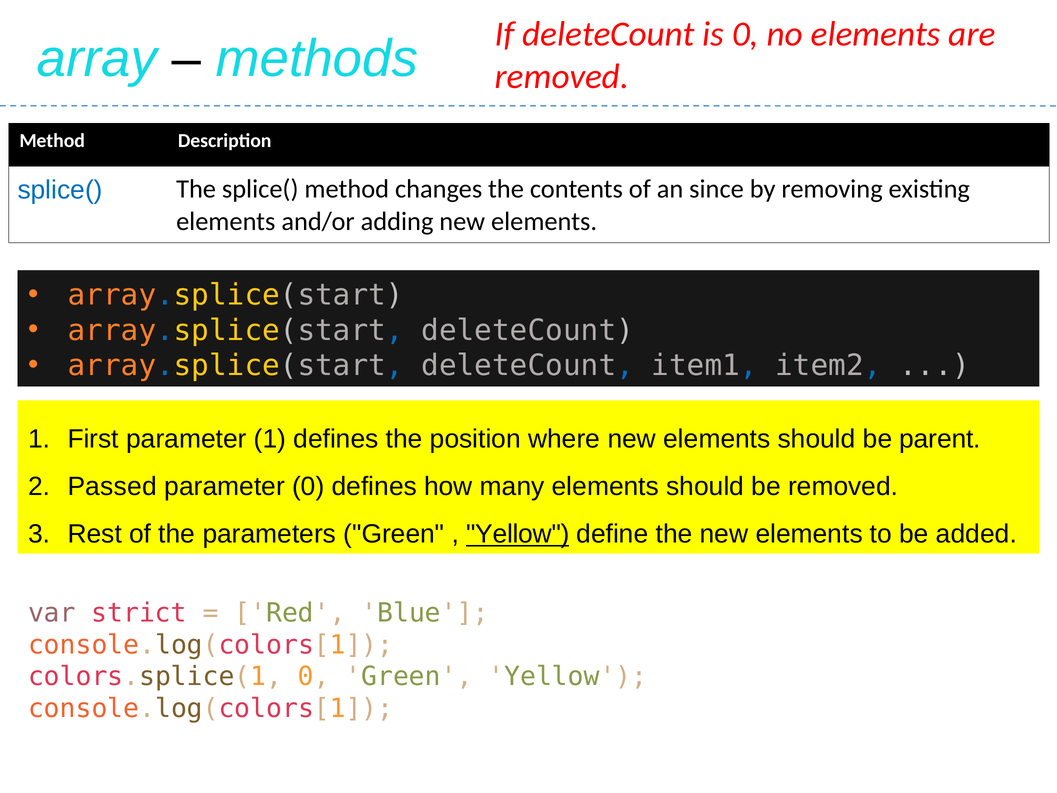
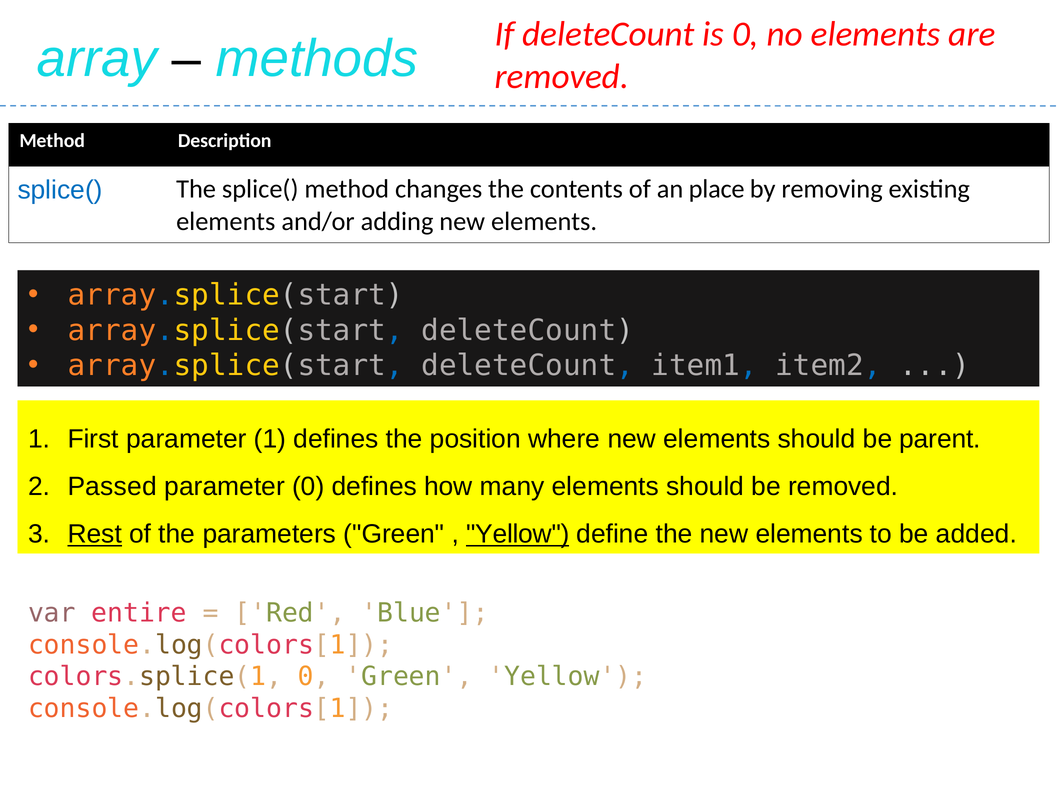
since: since -> place
Rest underline: none -> present
strict: strict -> entire
